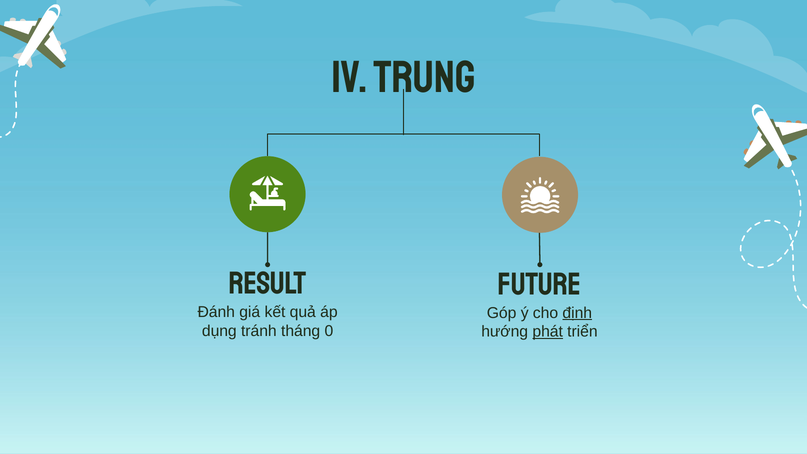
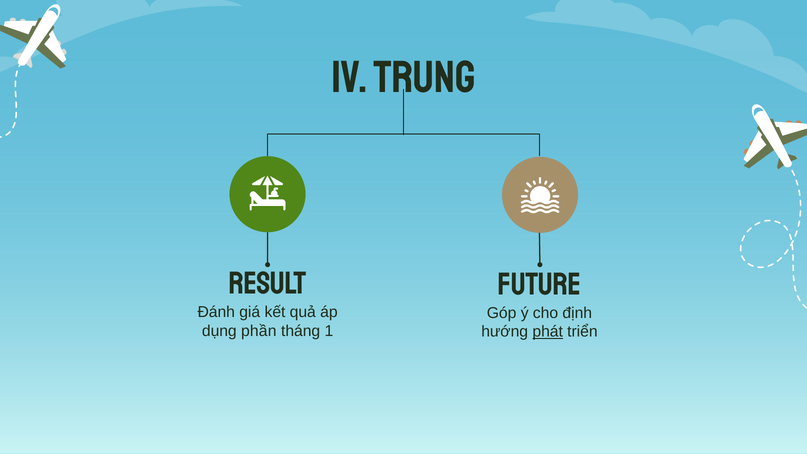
định underline: present -> none
tránh: tránh -> phần
0: 0 -> 1
